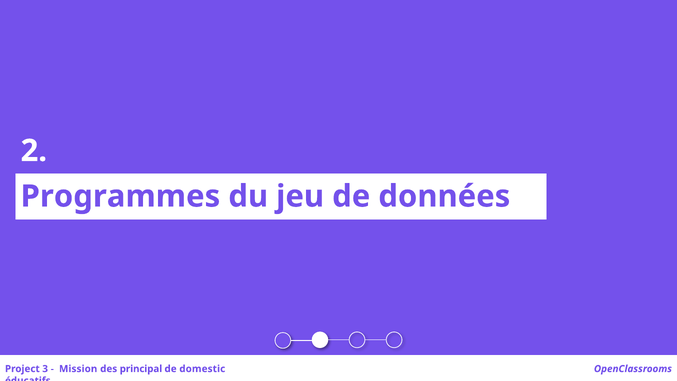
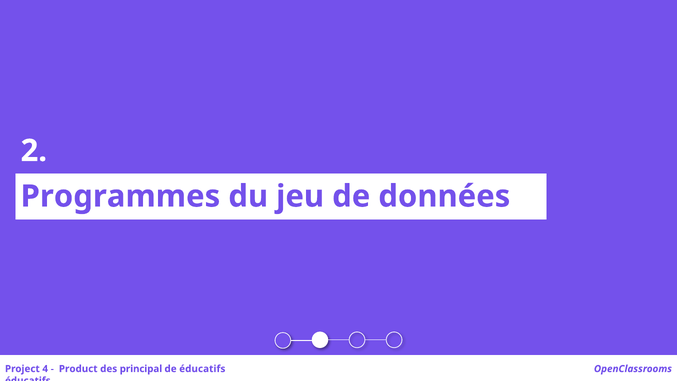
3: 3 -> 4
Mission: Mission -> Product
de domestic: domestic -> éducatifs
